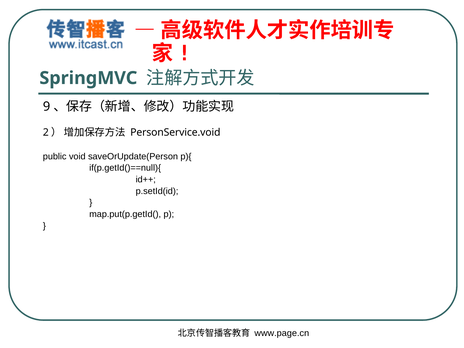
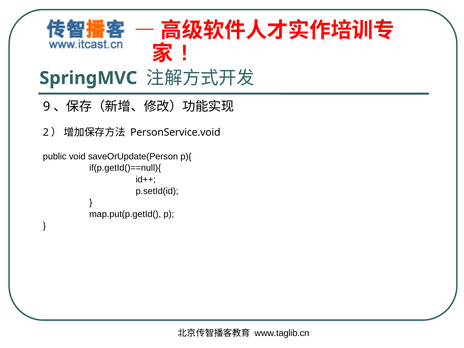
www.page.cn: www.page.cn -> www.taglib.cn
